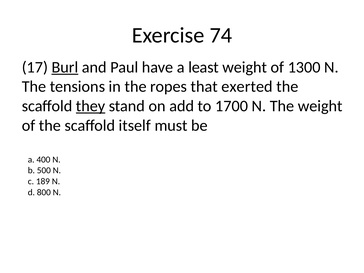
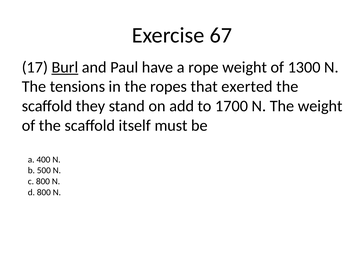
74: 74 -> 67
least: least -> rope
they underline: present -> none
c 189: 189 -> 800
